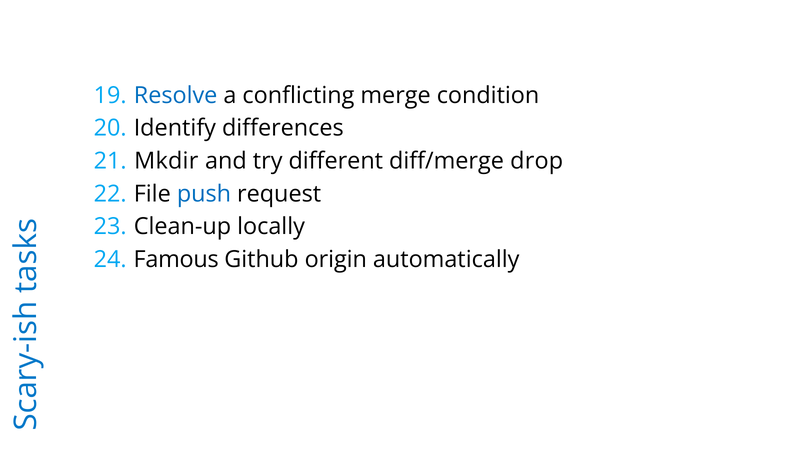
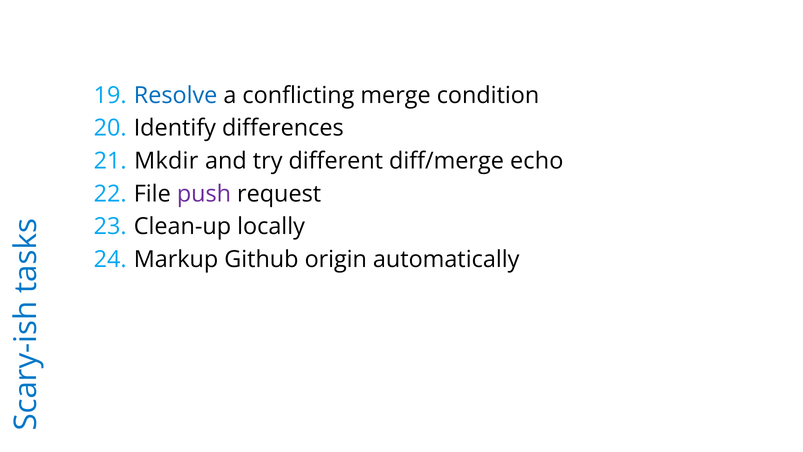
drop: drop -> echo
push colour: blue -> purple
Famous: Famous -> Markup
